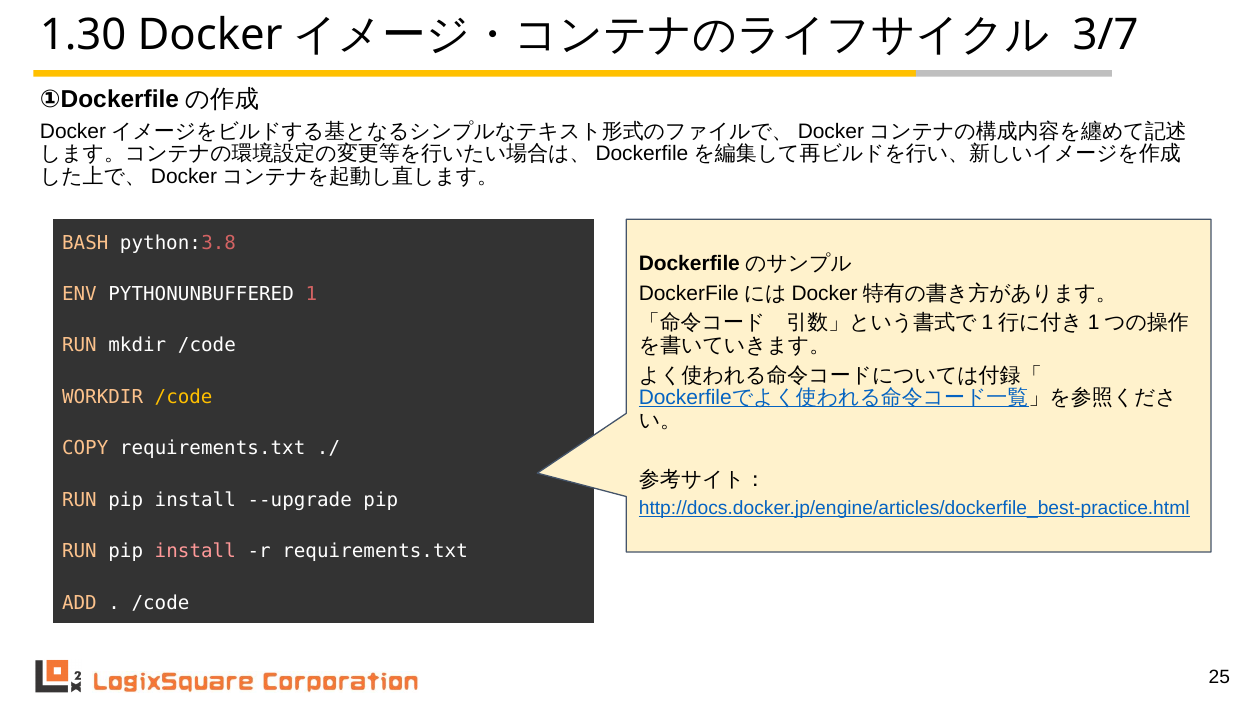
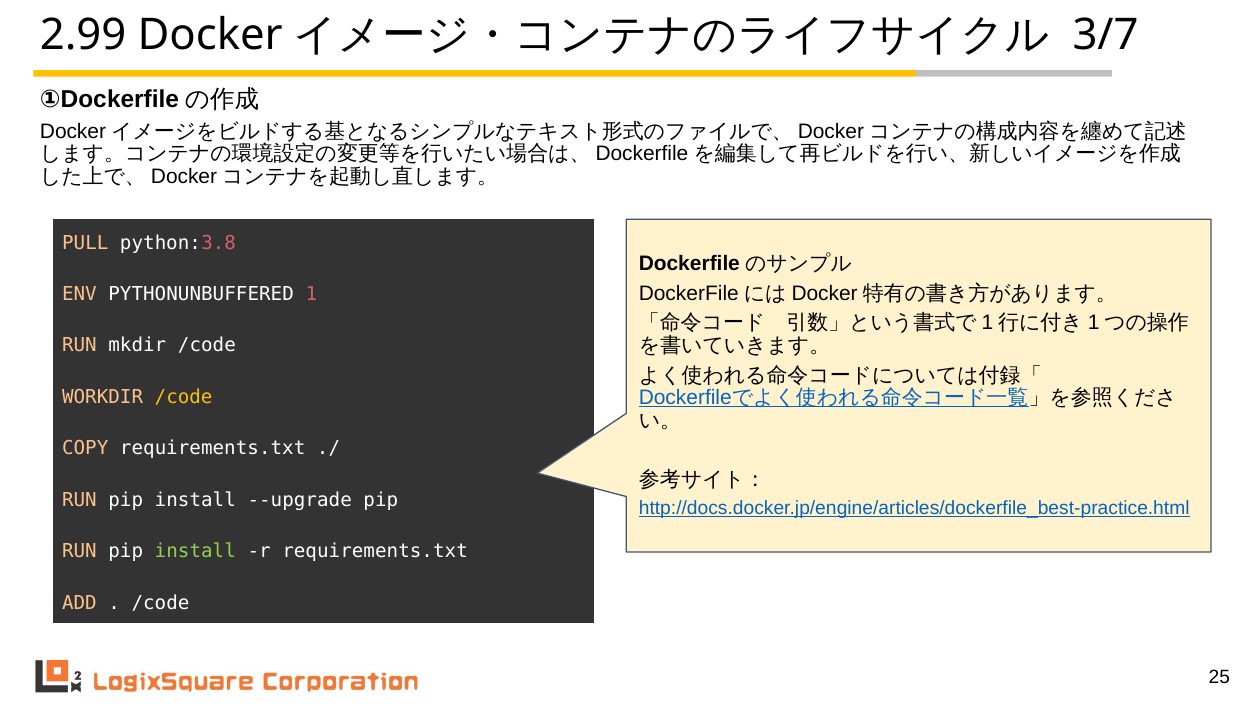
1.30: 1.30 -> 2.99
BASH: BASH -> PULL
install at (195, 552) colour: pink -> light green
